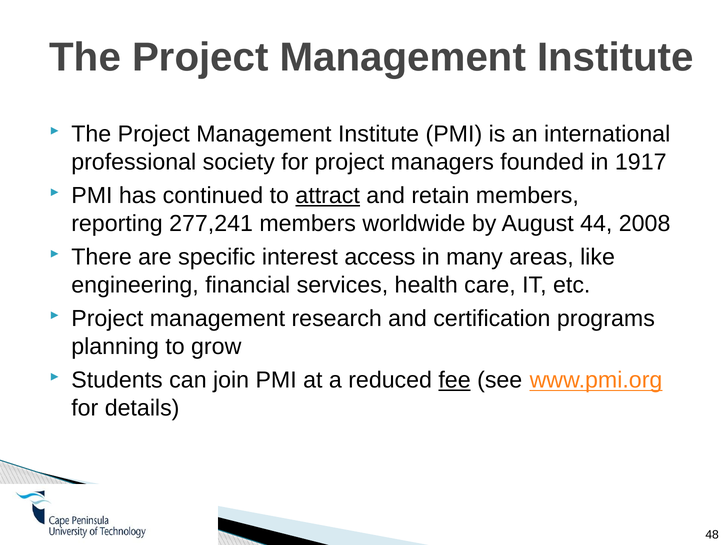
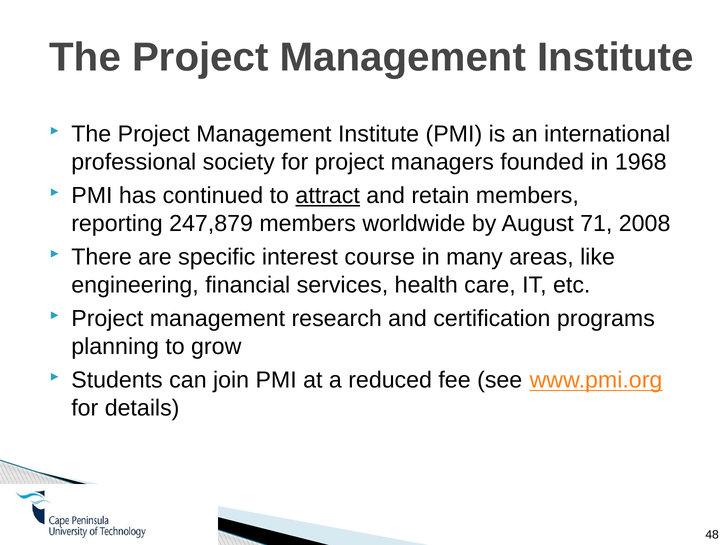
1917: 1917 -> 1968
277,241: 277,241 -> 247,879
44: 44 -> 71
access: access -> course
fee underline: present -> none
